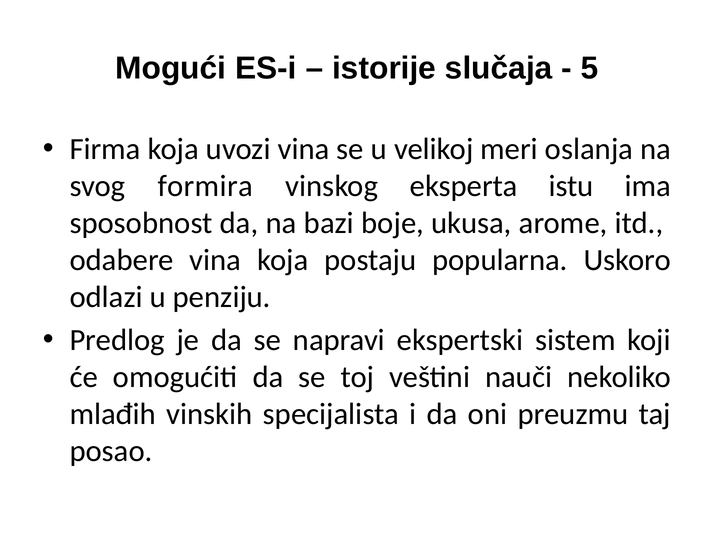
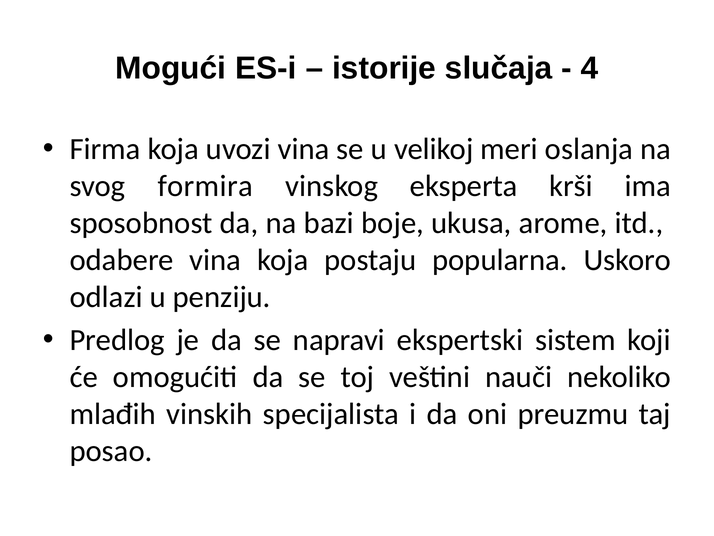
5: 5 -> 4
istu: istu -> krši
